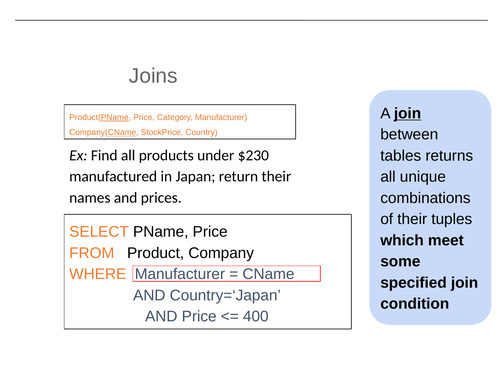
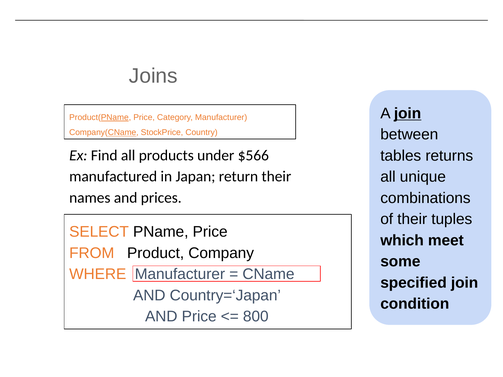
$230: $230 -> $566
400: 400 -> 800
